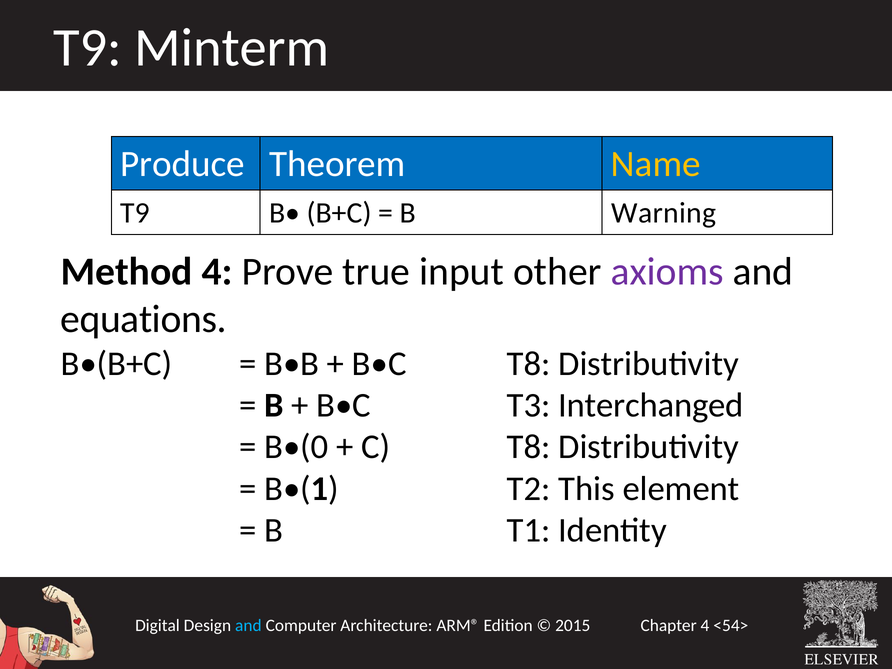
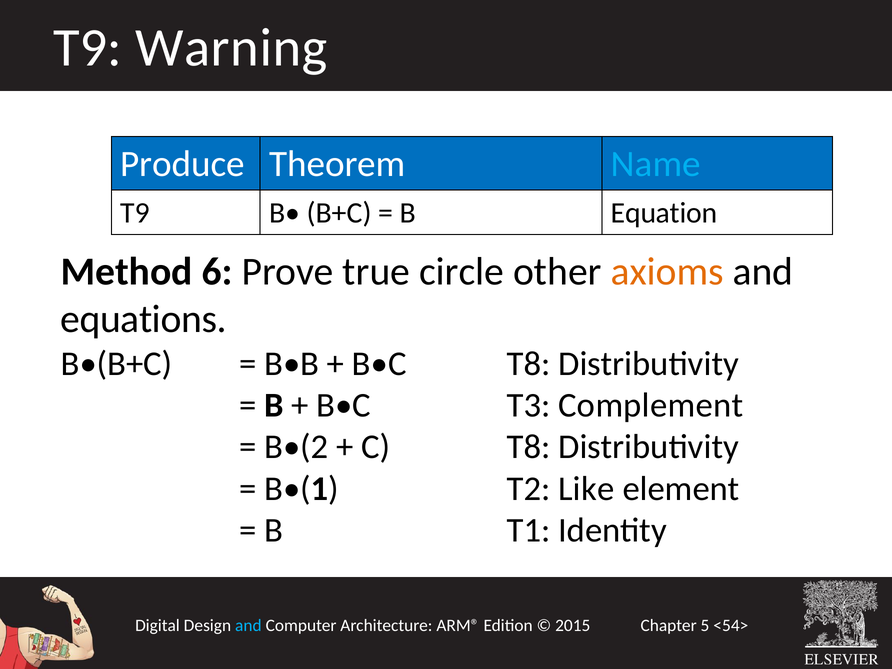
Minterm: Minterm -> Warning
Name colour: yellow -> light blue
Warning: Warning -> Equation
Method 4: 4 -> 6
input: input -> circle
axioms colour: purple -> orange
Interchanged: Interchanged -> Complement
B•(0: B•(0 -> B•(2
This: This -> Like
4 at (705, 626): 4 -> 5
